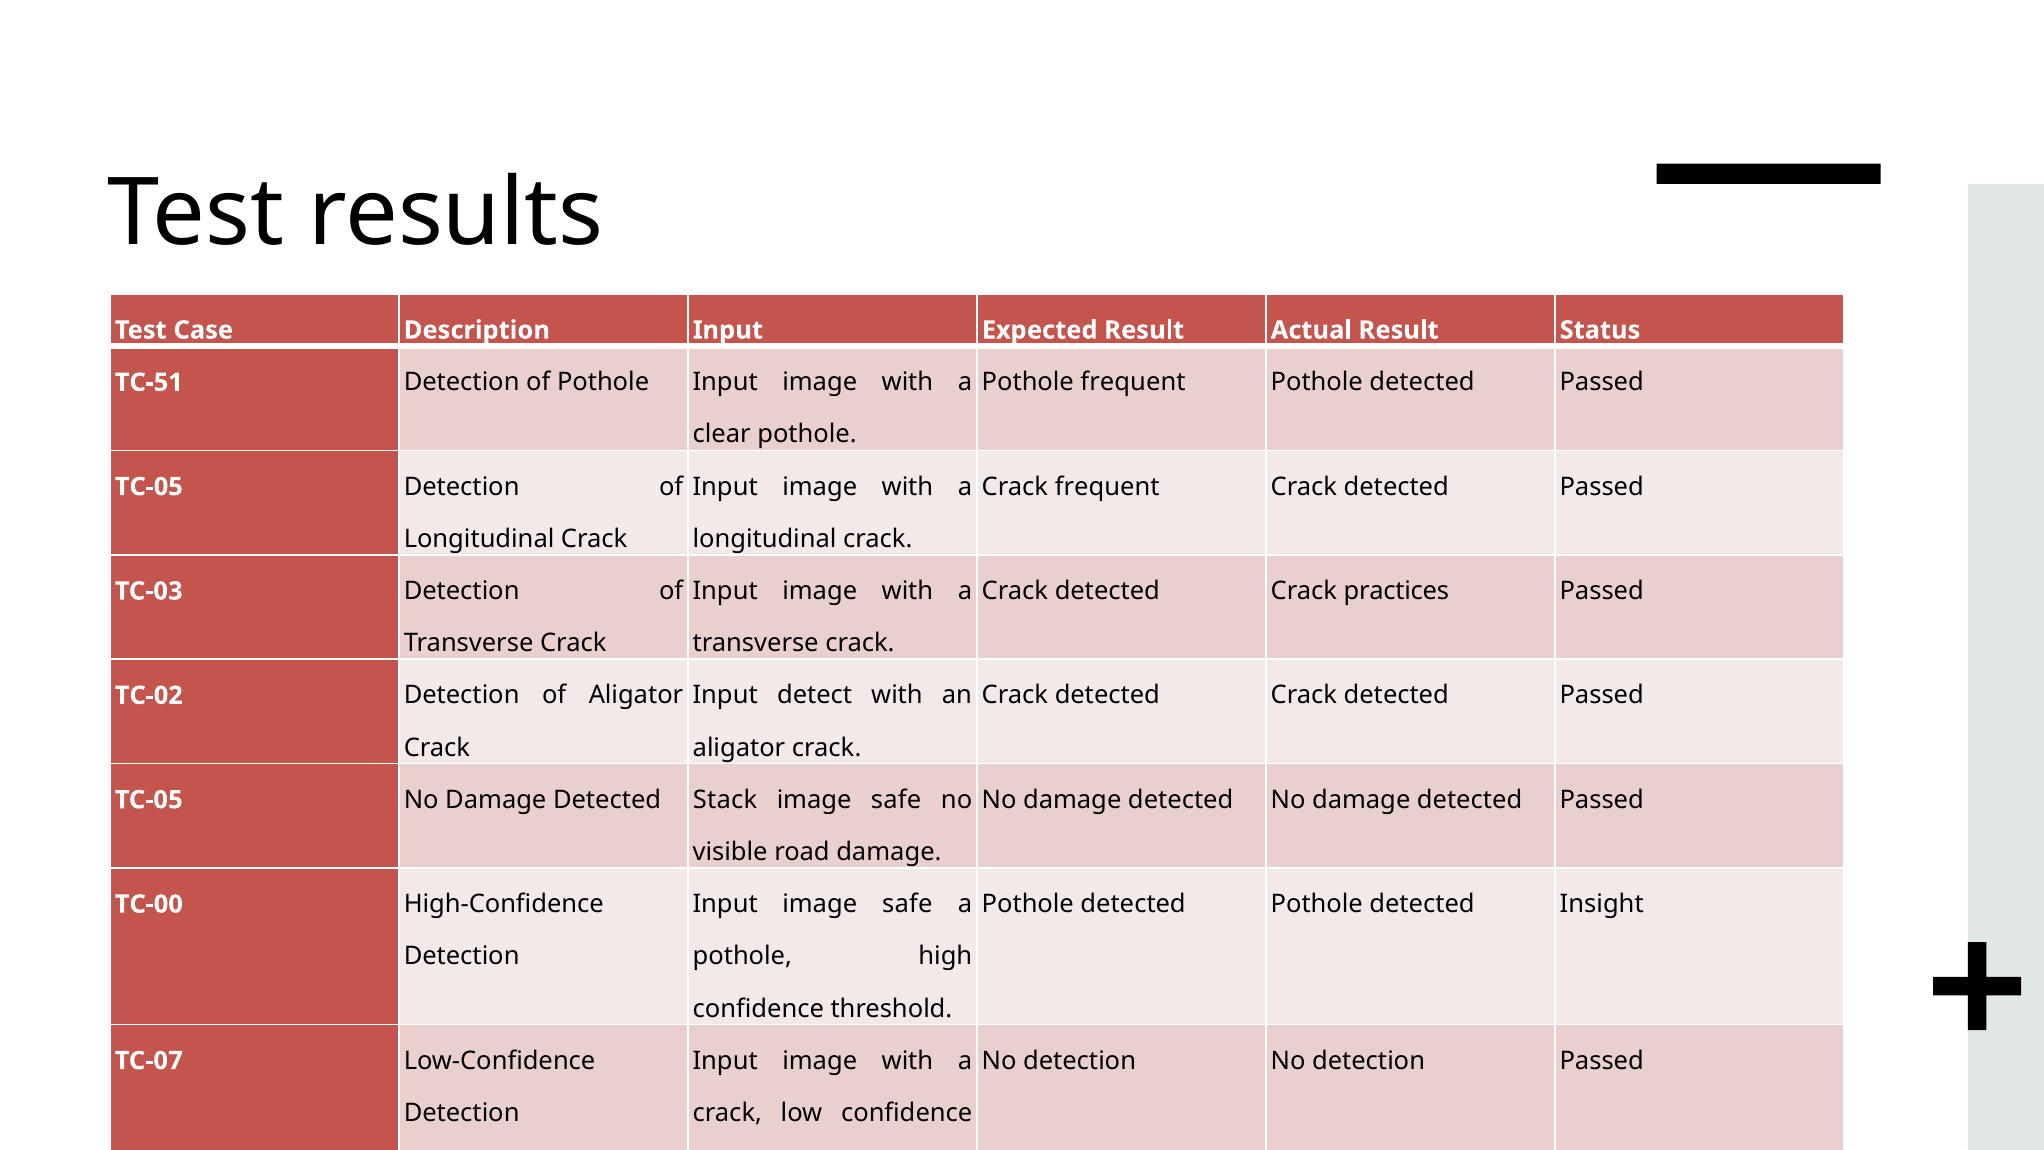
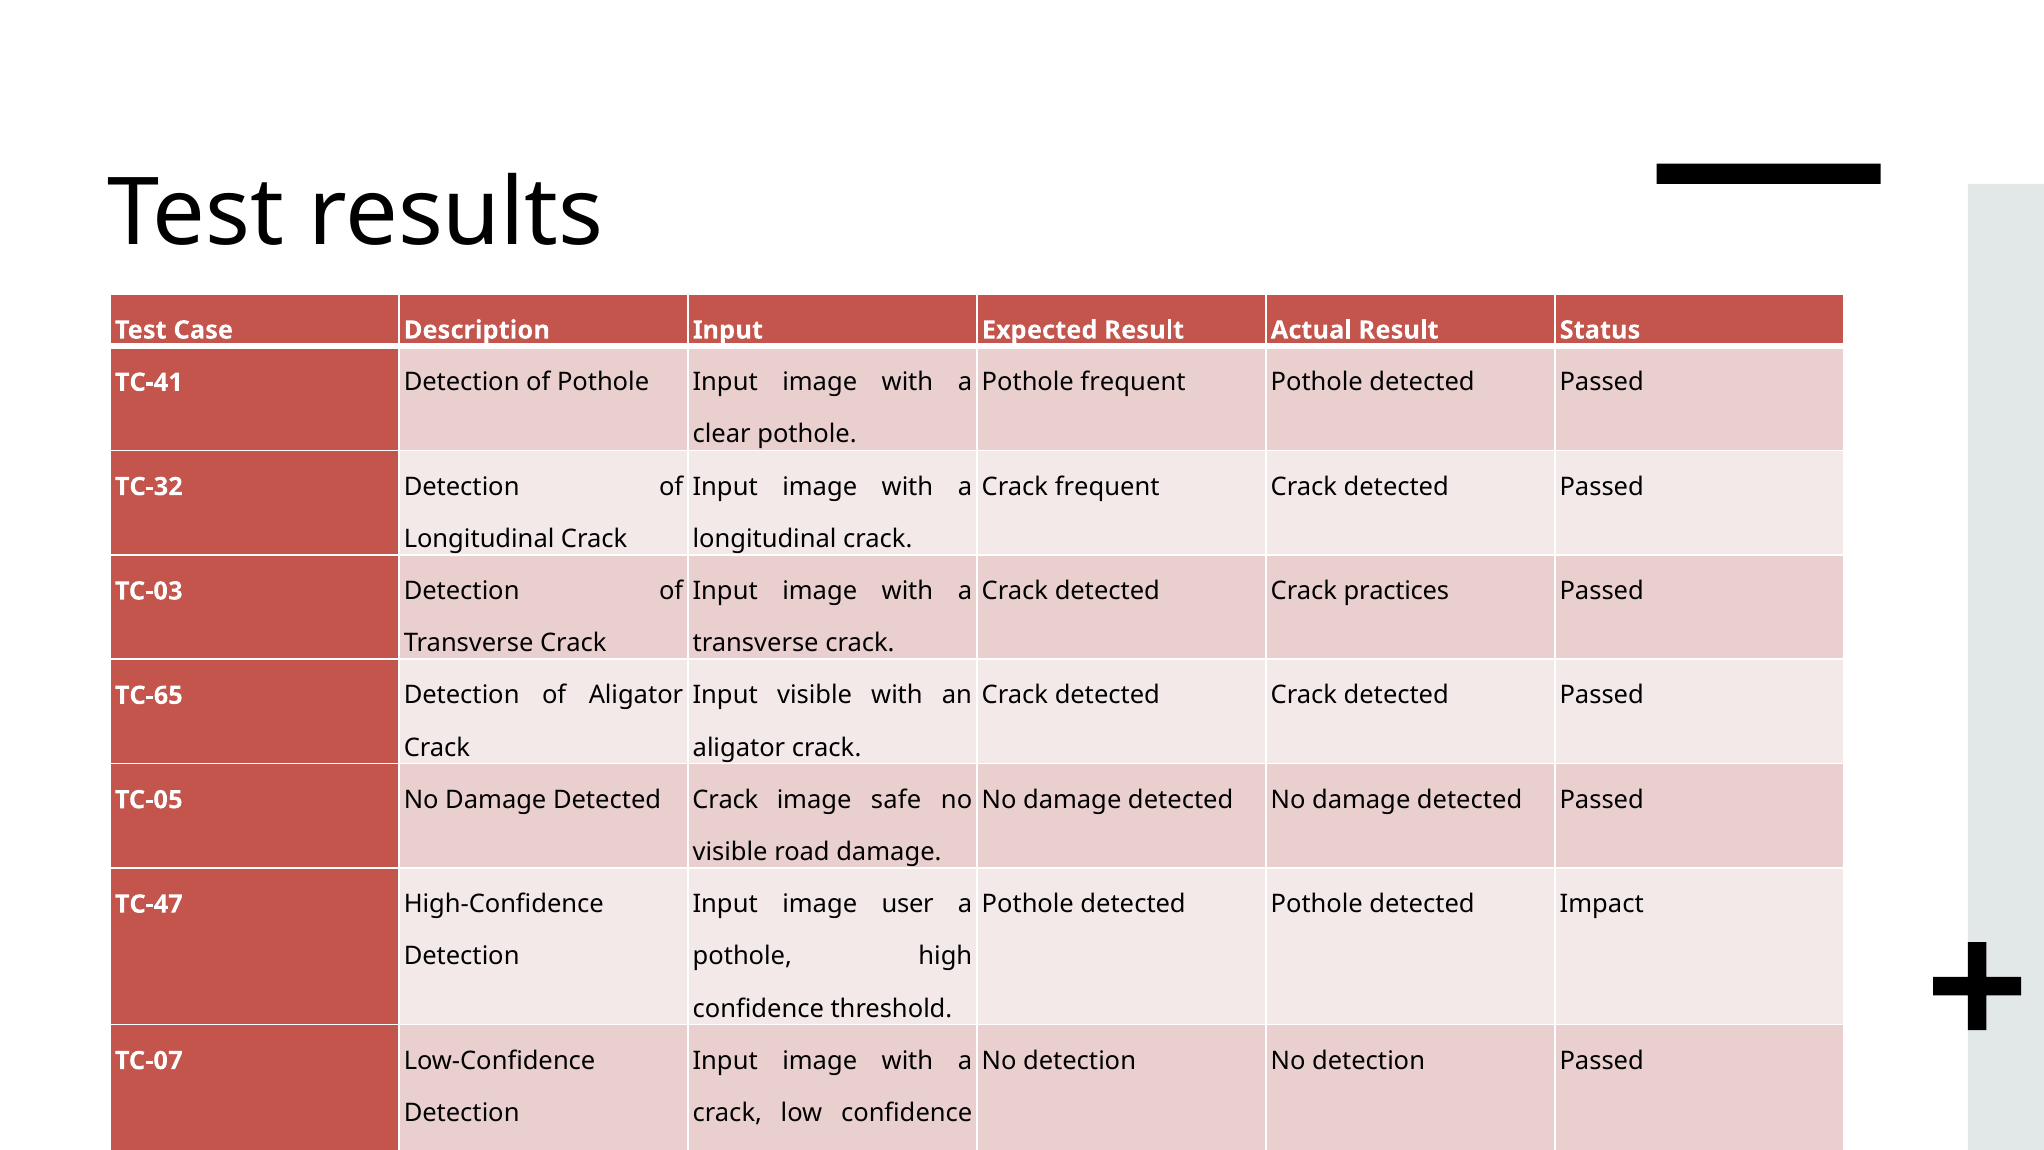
TC-51: TC-51 -> TC-41
TC-05 at (149, 487): TC-05 -> TC-32
Input detect: detect -> visible
TC-02: TC-02 -> TC-65
Damage Detected Stack: Stack -> Crack
Input image safe: safe -> user
Insight: Insight -> Impact
TC-00: TC-00 -> TC-47
